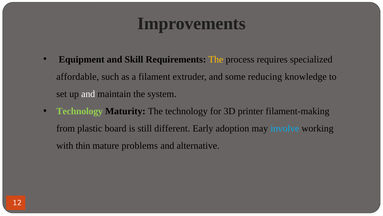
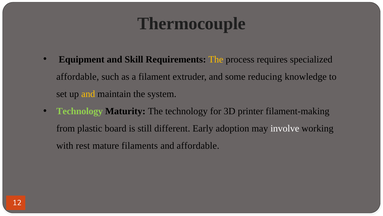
Improvements: Improvements -> Thermocouple
and at (88, 94) colour: white -> yellow
involve colour: light blue -> white
thin: thin -> rest
problems: problems -> filaments
and alternative: alternative -> affordable
